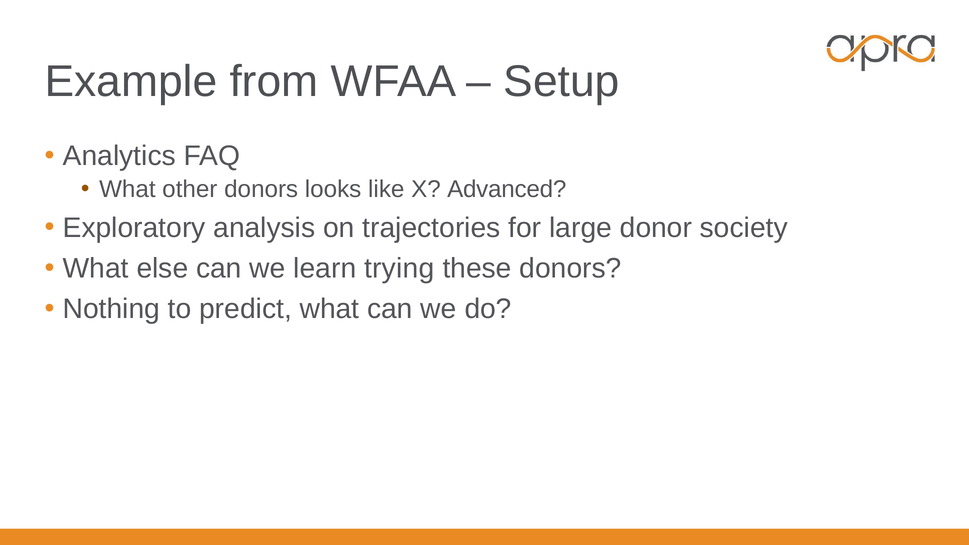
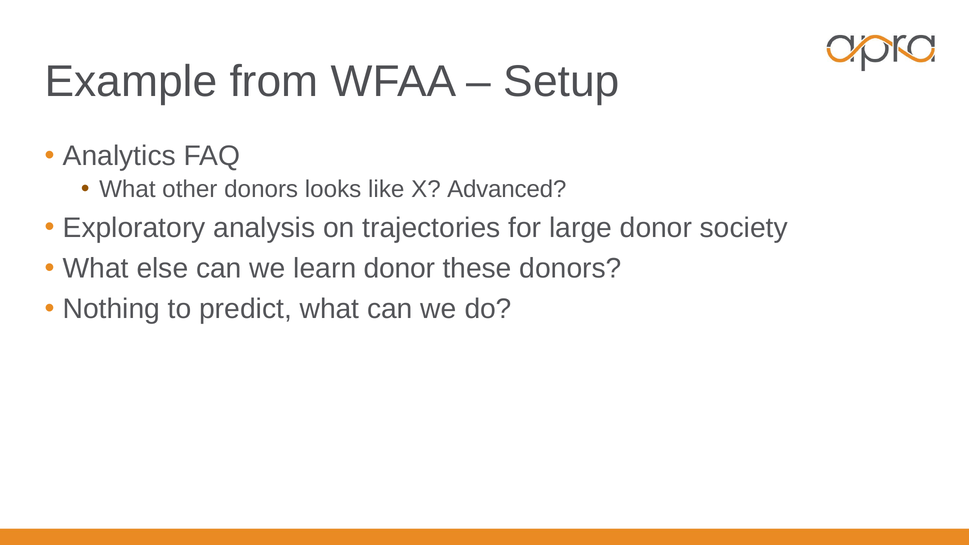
learn trying: trying -> donor
